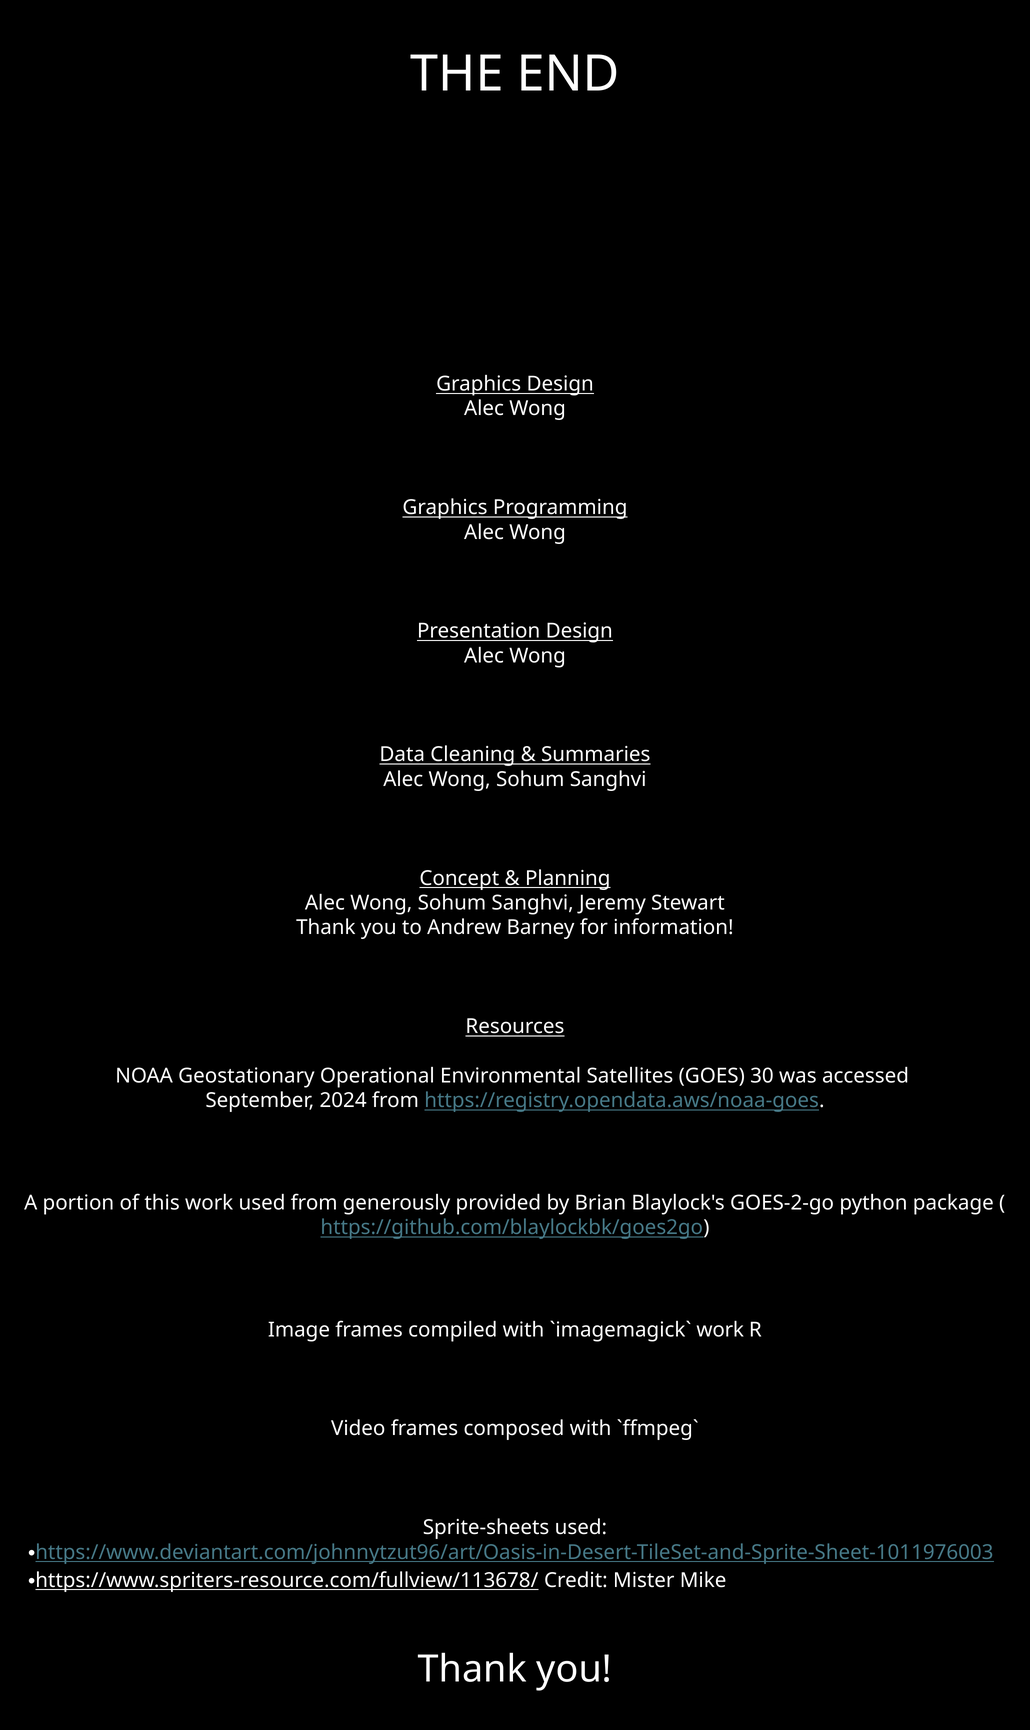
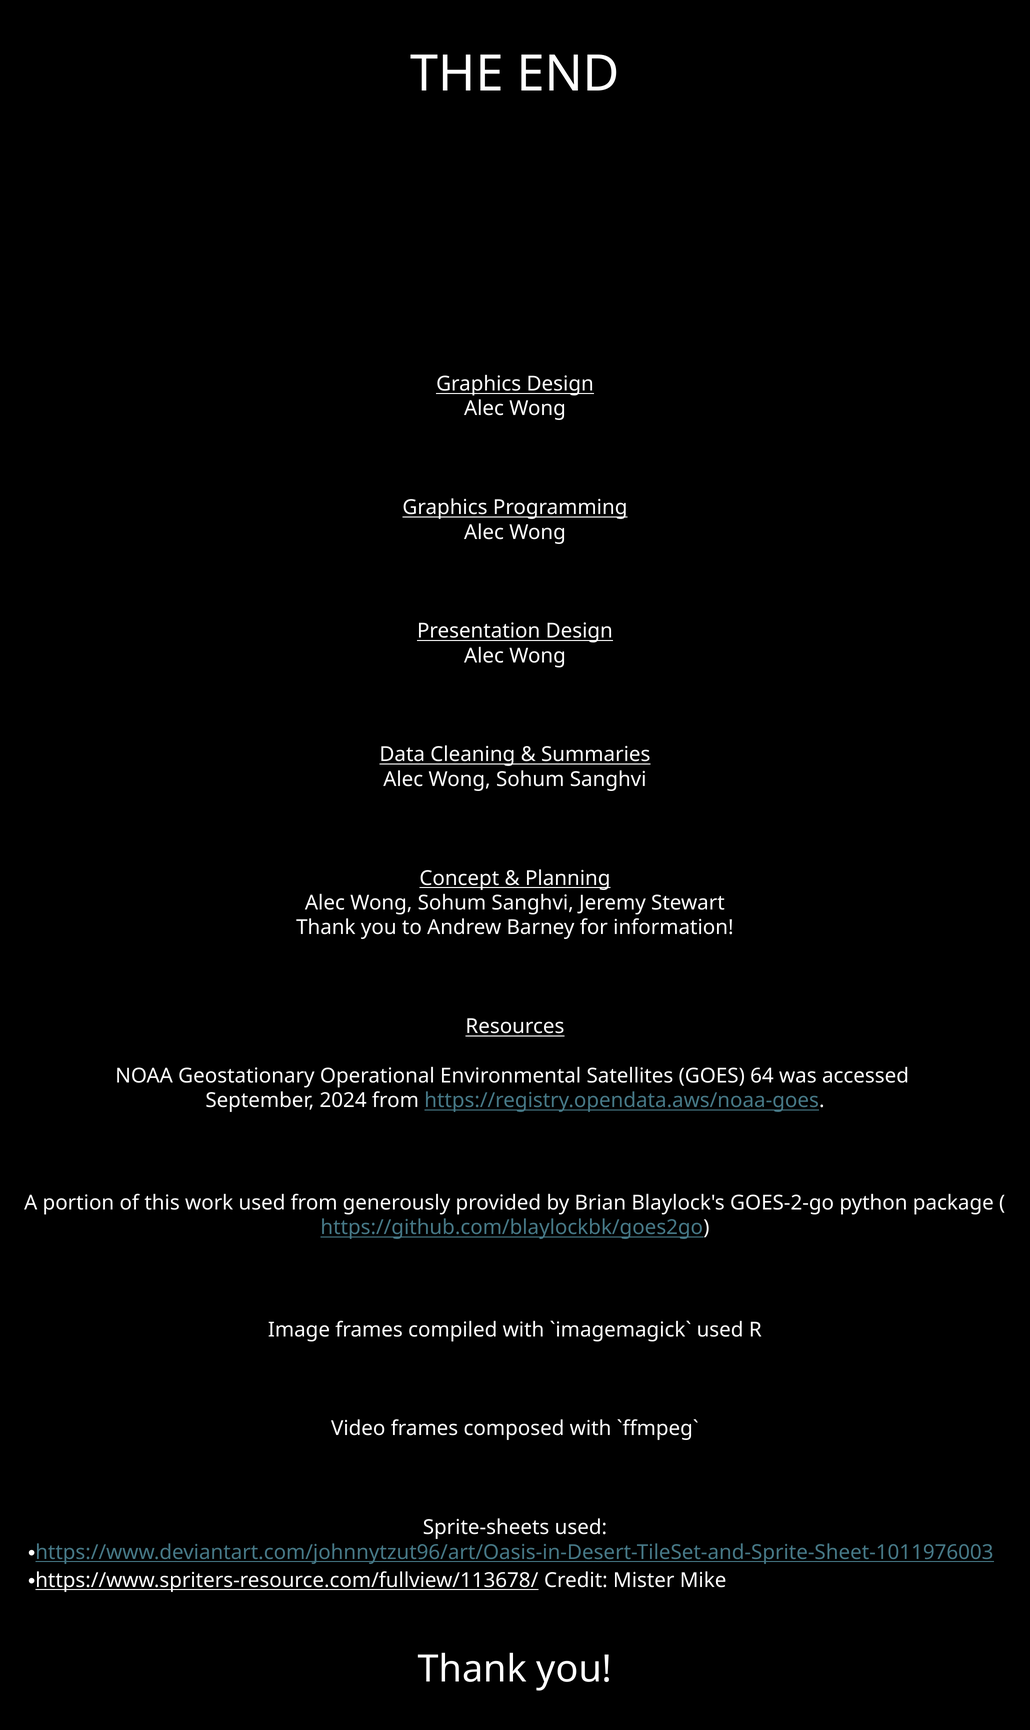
30: 30 -> 64
work at (720, 1330): work -> used
